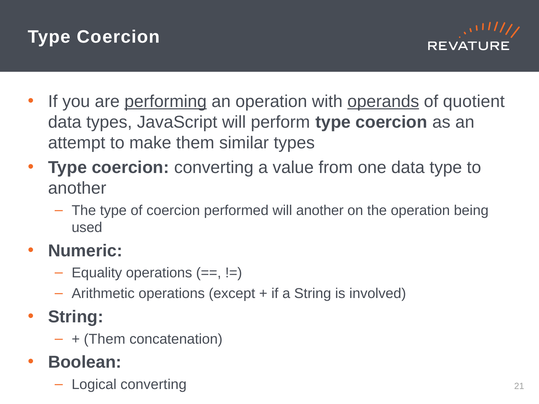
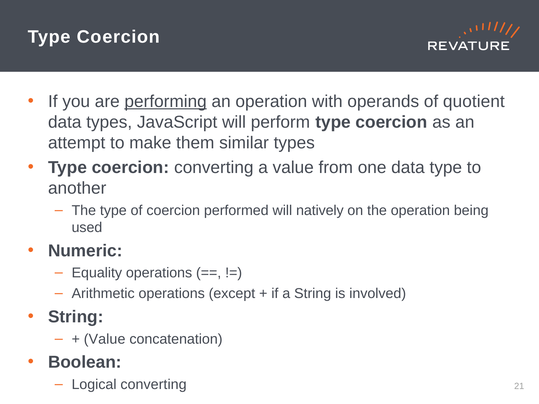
operands underline: present -> none
will another: another -> natively
Them at (105, 339): Them -> Value
